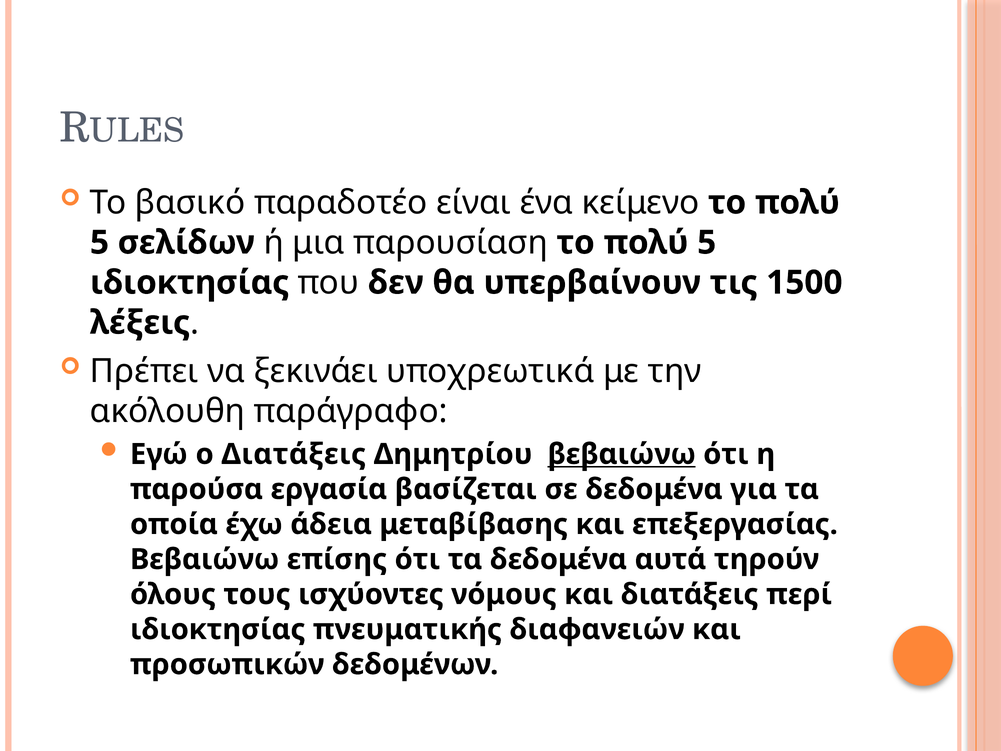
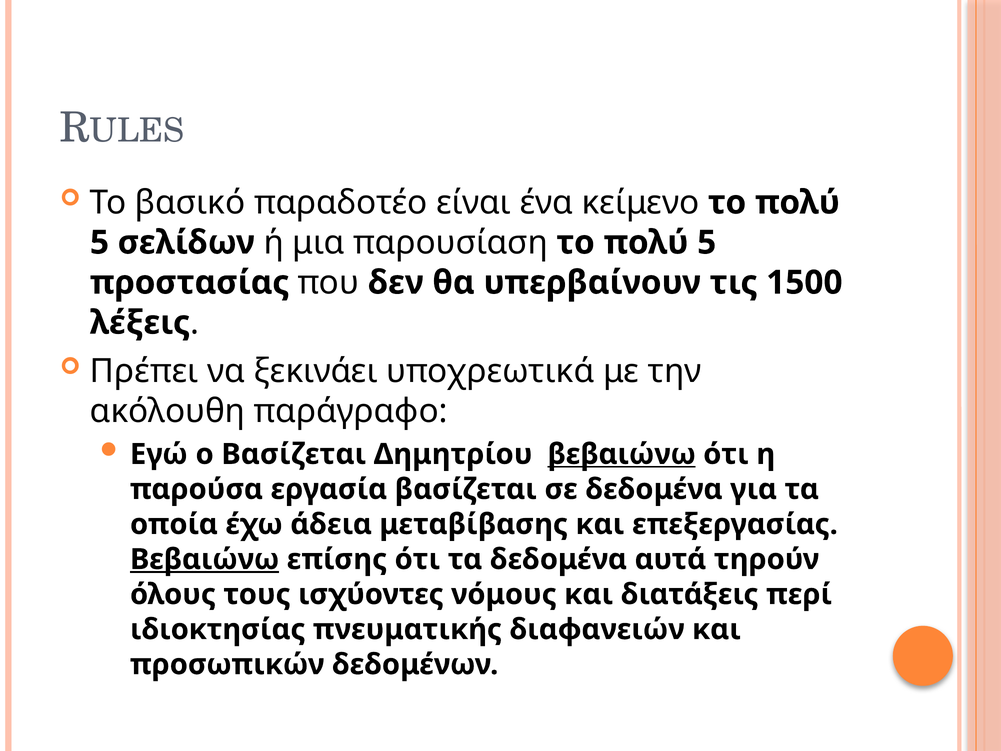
ιδιοκτησίας at (190, 283): ιδιοκτησίας -> προστασίας
ο Διατάξεις: Διατάξεις -> Βασίζεται
Βεβαιώνω at (205, 559) underline: none -> present
